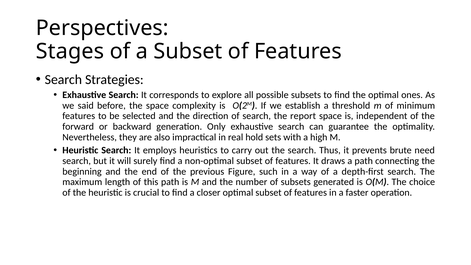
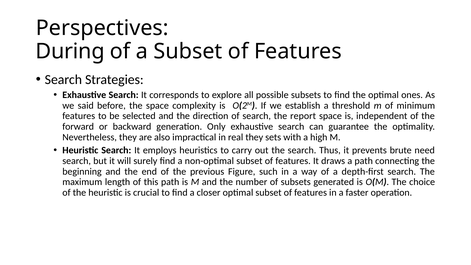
Stages: Stages -> During
real hold: hold -> they
